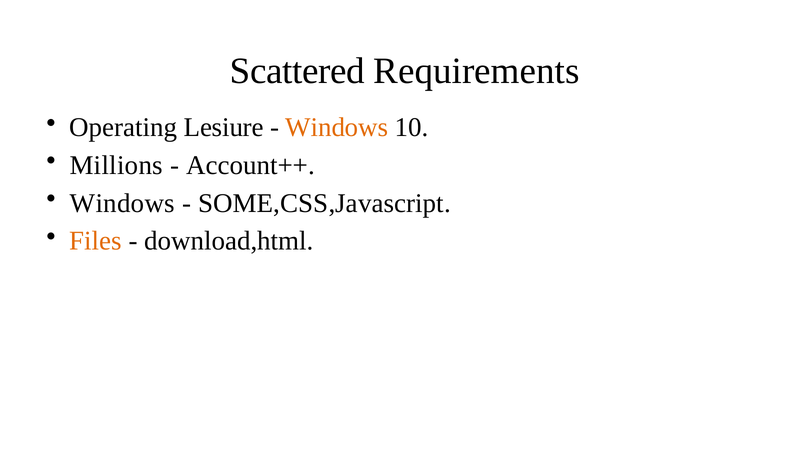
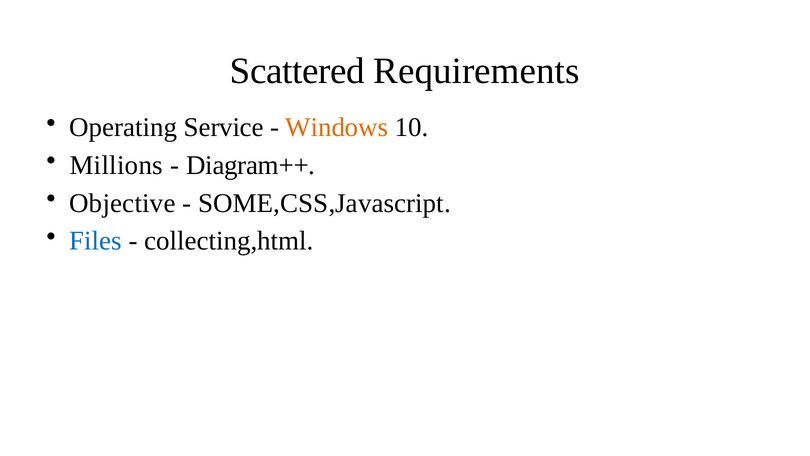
Lesiure: Lesiure -> Service
Account++: Account++ -> Diagram++
Windows at (122, 203): Windows -> Objective
Files colour: orange -> blue
download,html: download,html -> collecting,html
